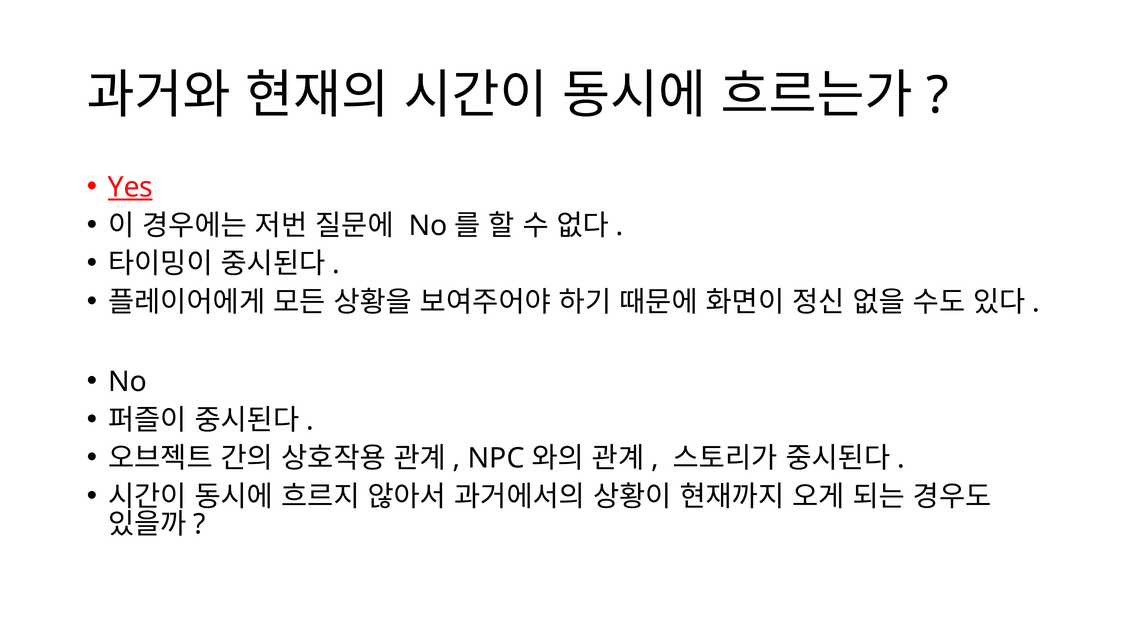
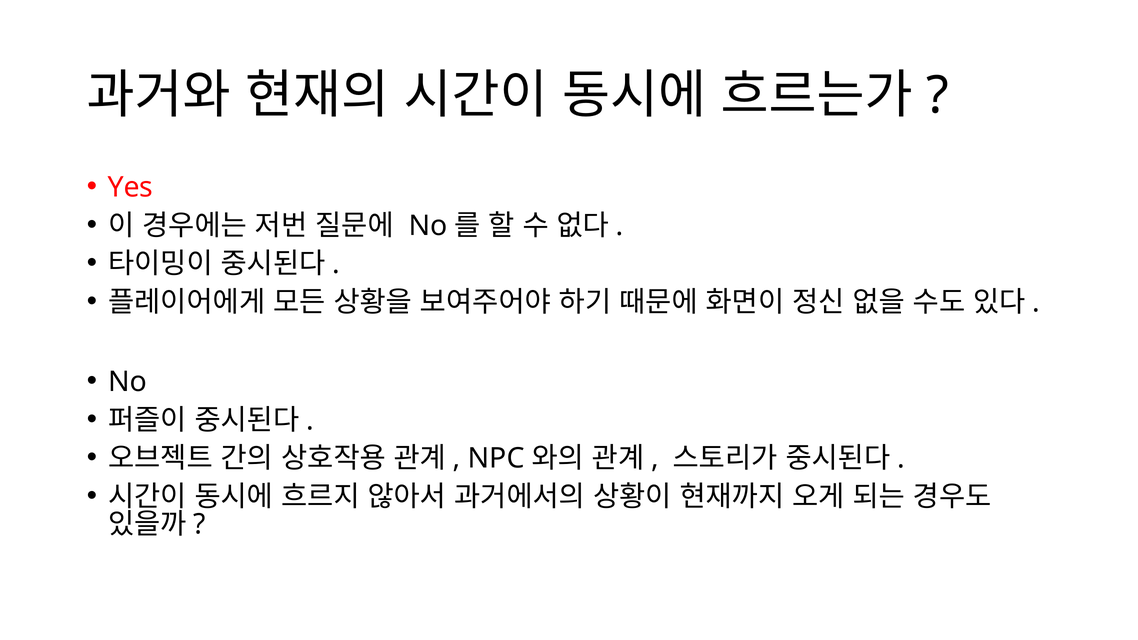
Yes underline: present -> none
